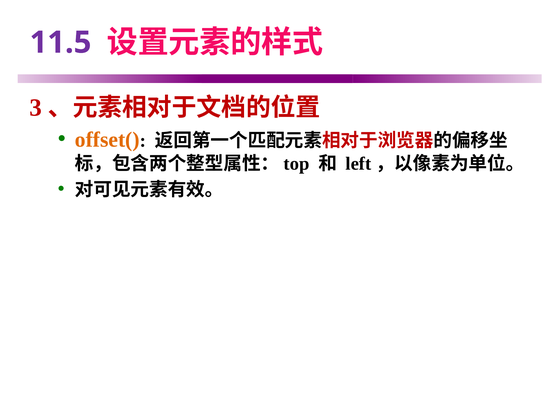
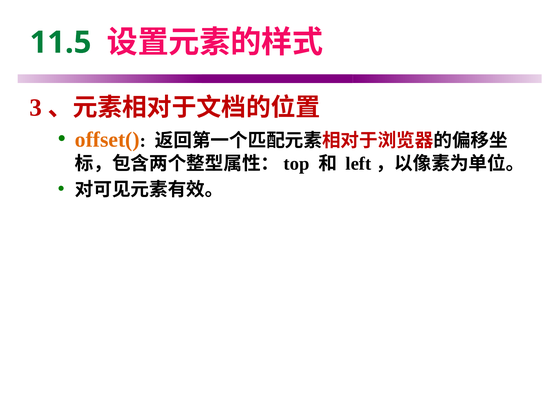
11.5 colour: purple -> green
